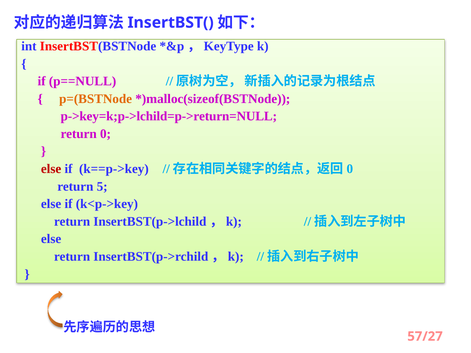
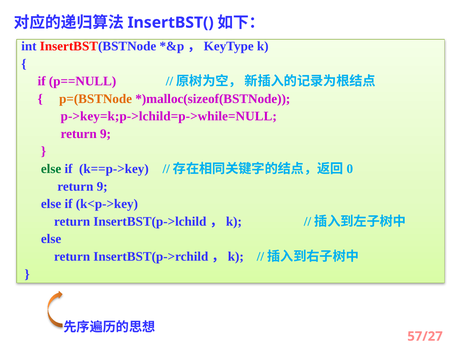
p->key=k;p->lchild=p->return=NULL: p->key=k;p->lchild=p->return=NULL -> p->key=k;p->lchild=p->while=NULL
0 at (105, 134): 0 -> 9
else at (51, 169) colour: red -> green
5 at (102, 187): 5 -> 9
